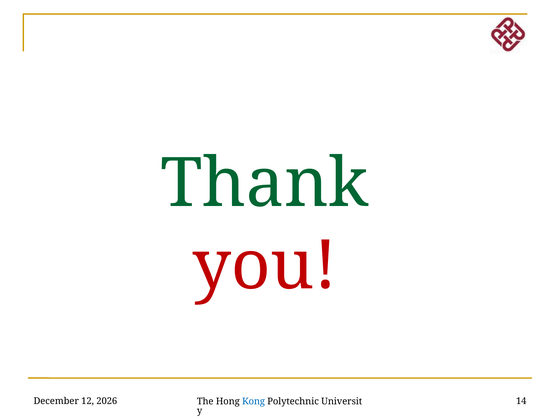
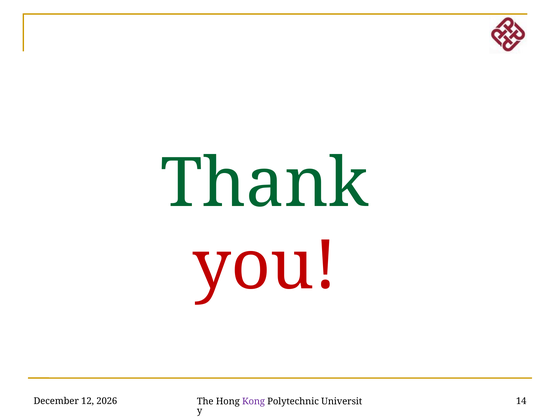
Kong colour: blue -> purple
